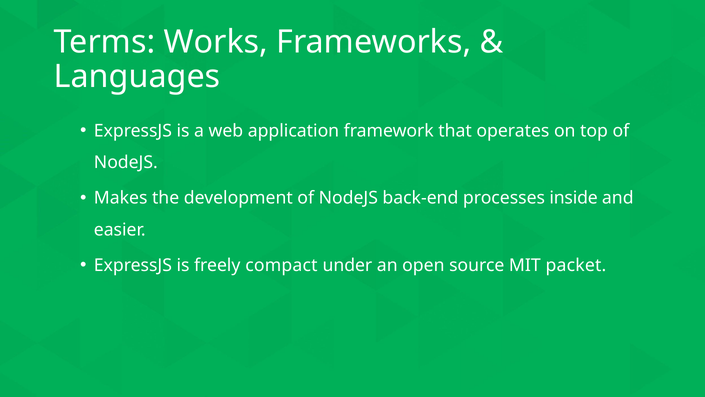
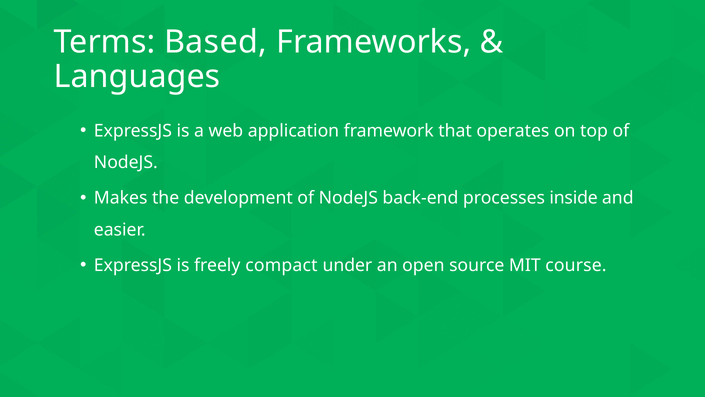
Works: Works -> Based
packet: packet -> course
